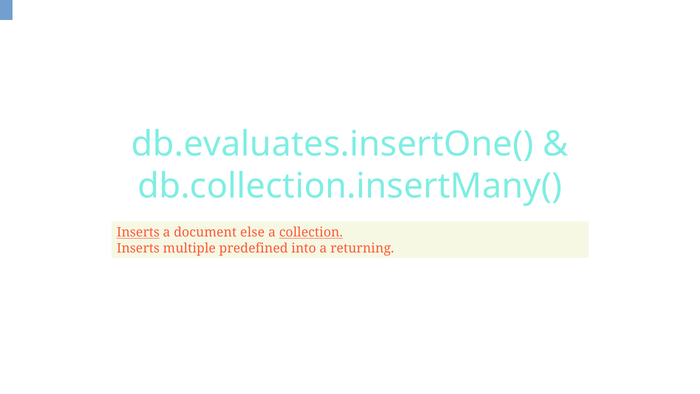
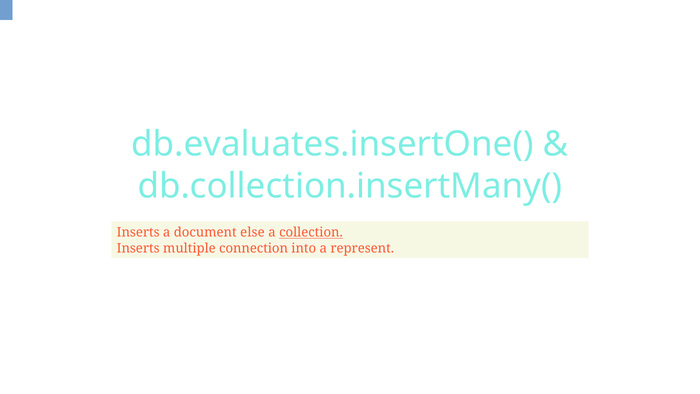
Inserts at (138, 232) underline: present -> none
predefined: predefined -> connection
returning: returning -> represent
